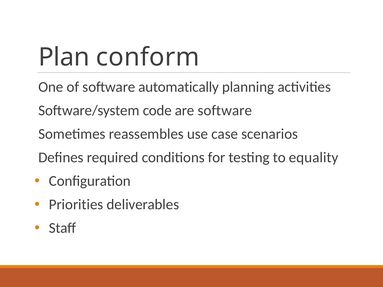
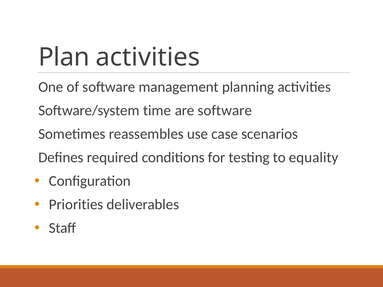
Plan conform: conform -> activities
automatically: automatically -> management
code: code -> time
